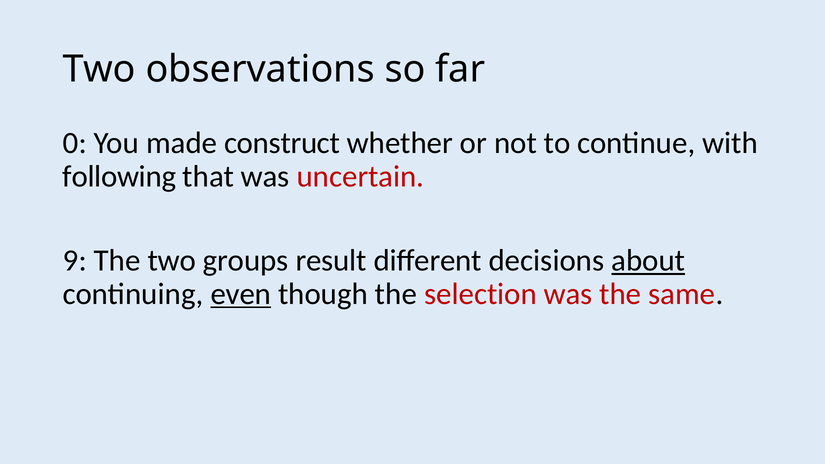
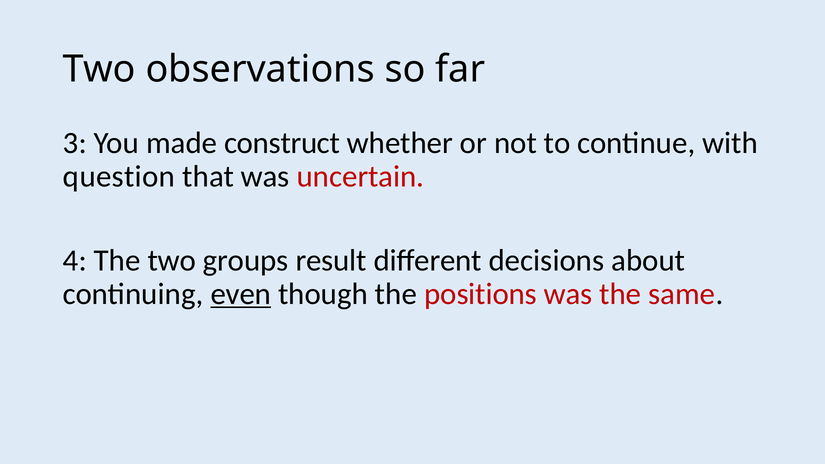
0: 0 -> 3
following: following -> question
9: 9 -> 4
about underline: present -> none
selection: selection -> positions
